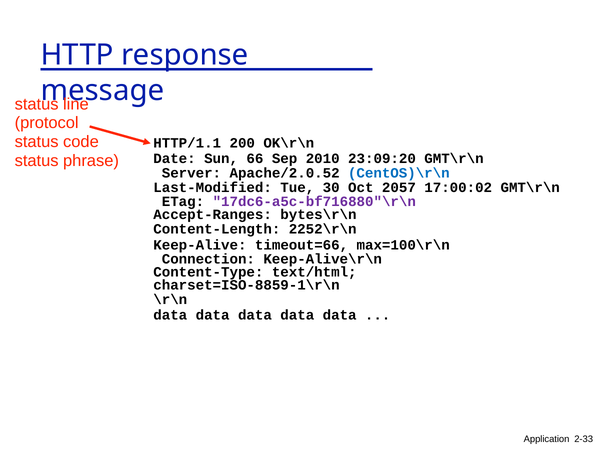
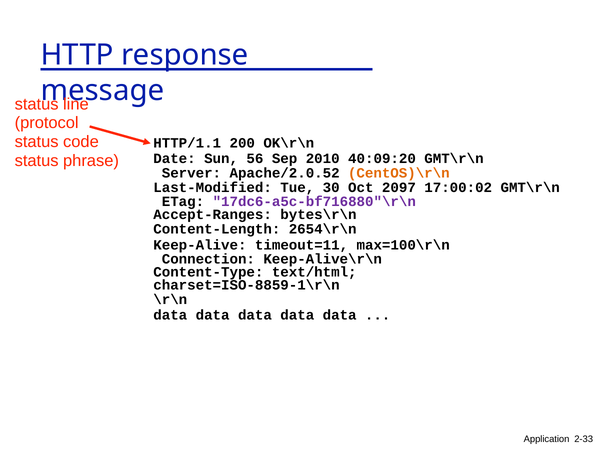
66: 66 -> 56
23:09:20: 23:09:20 -> 40:09:20
CentOS)\r\n colour: blue -> orange
2057: 2057 -> 2097
2252\r\n: 2252\r\n -> 2654\r\n
timeout=66: timeout=66 -> timeout=11
